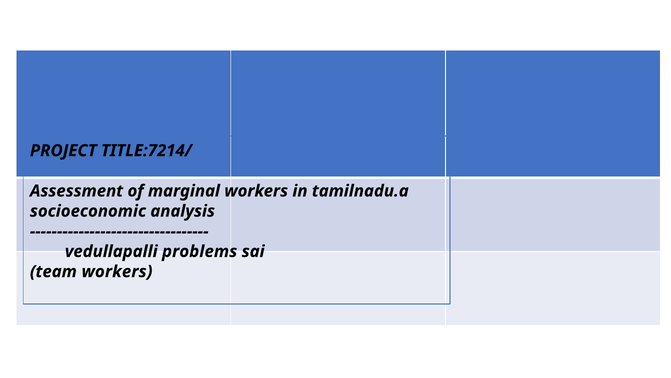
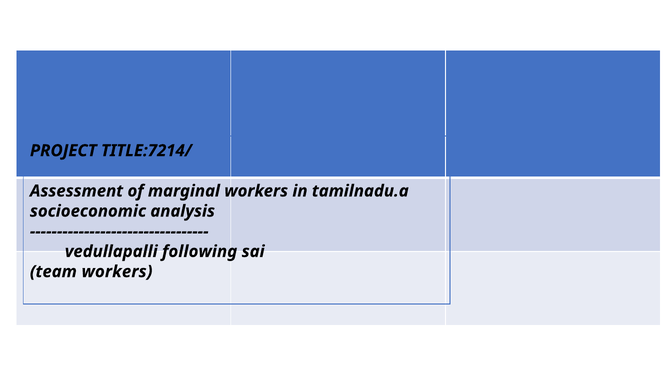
problems: problems -> following
